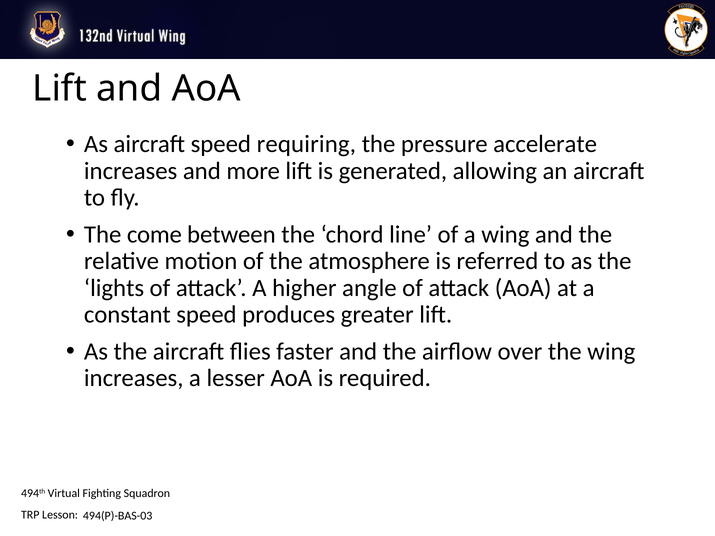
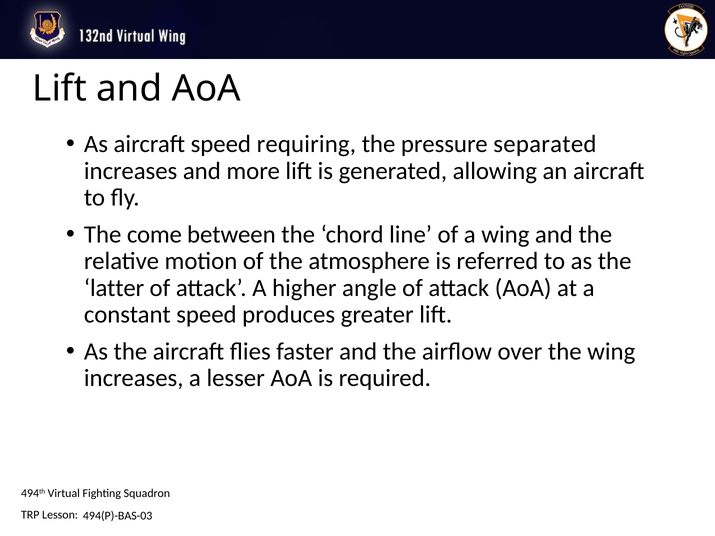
accelerate: accelerate -> separated
lights: lights -> latter
